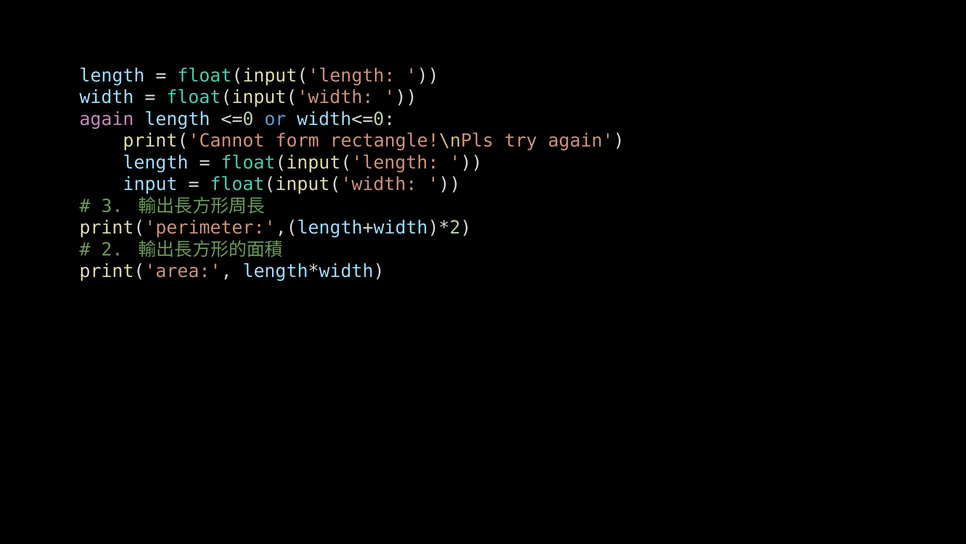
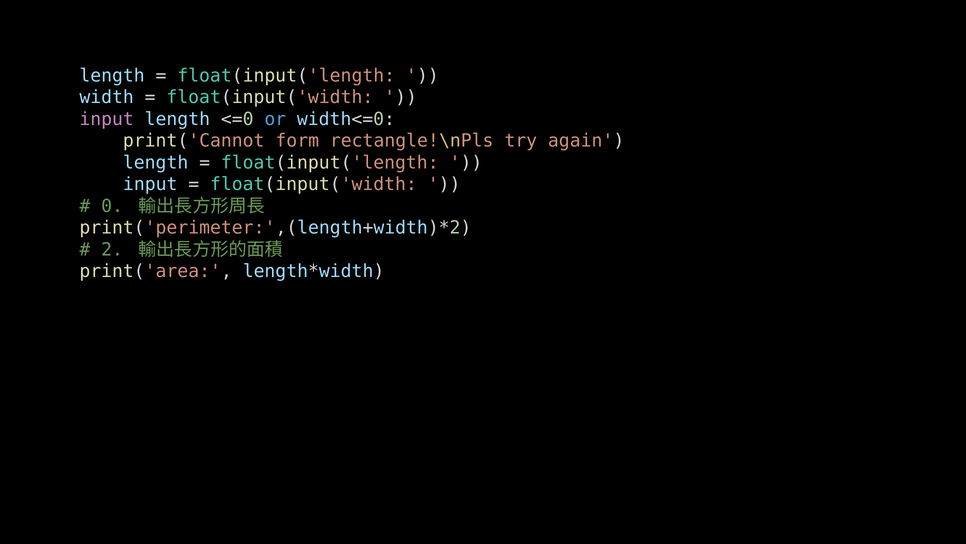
again at (107, 119): again -> input
3: 3 -> 0
